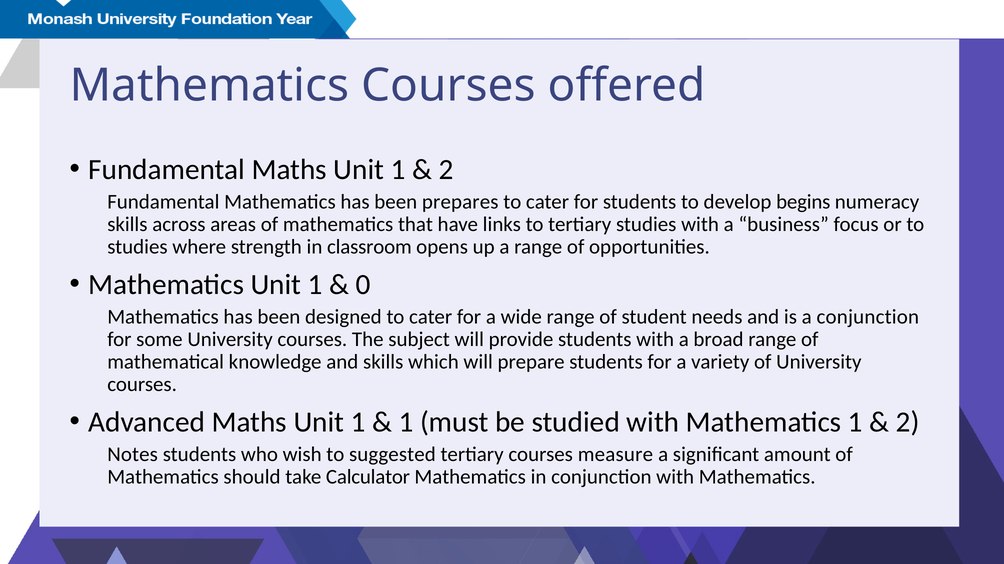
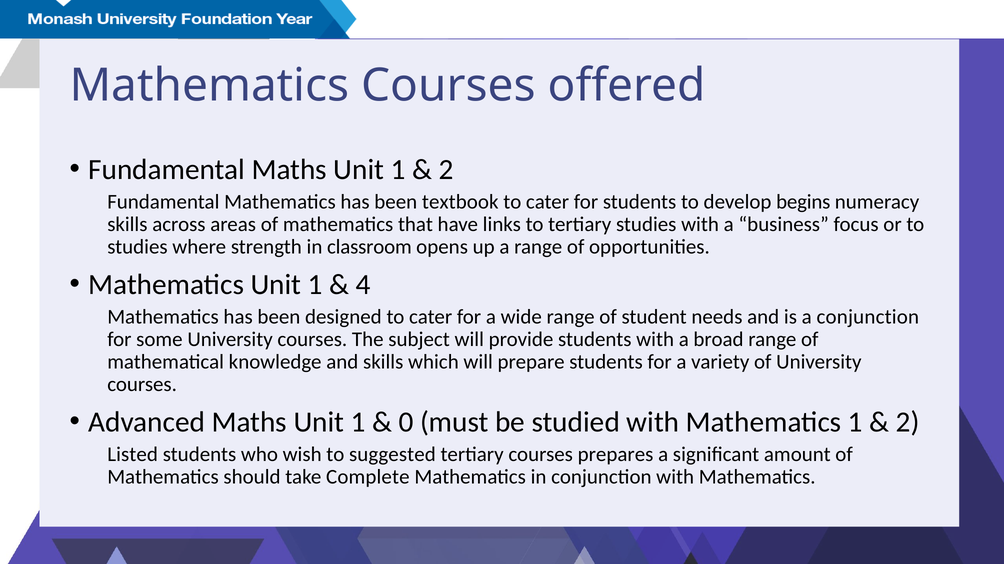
prepares: prepares -> textbook
0: 0 -> 4
1 at (406, 422): 1 -> 0
Notes: Notes -> Listed
measure: measure -> prepares
Calculator: Calculator -> Complete
